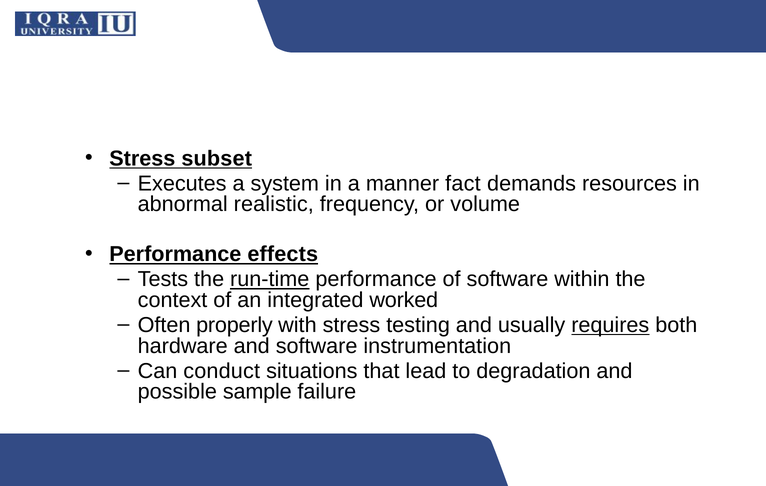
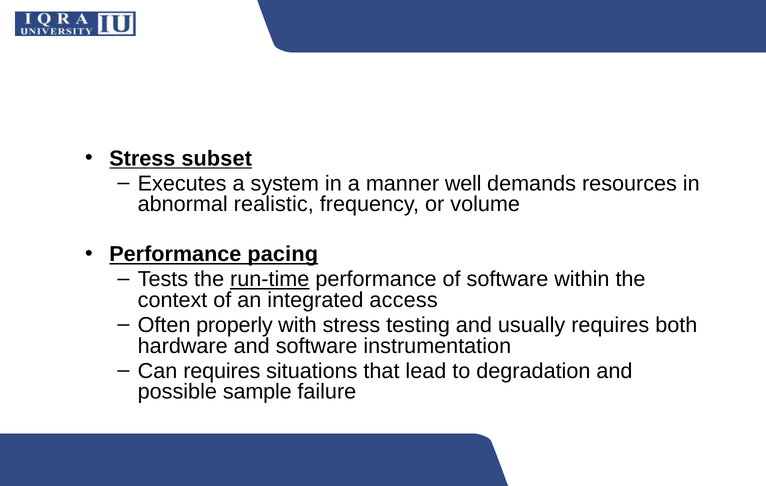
fact: fact -> well
effects: effects -> pacing
worked: worked -> access
requires at (610, 325) underline: present -> none
Can conduct: conduct -> requires
